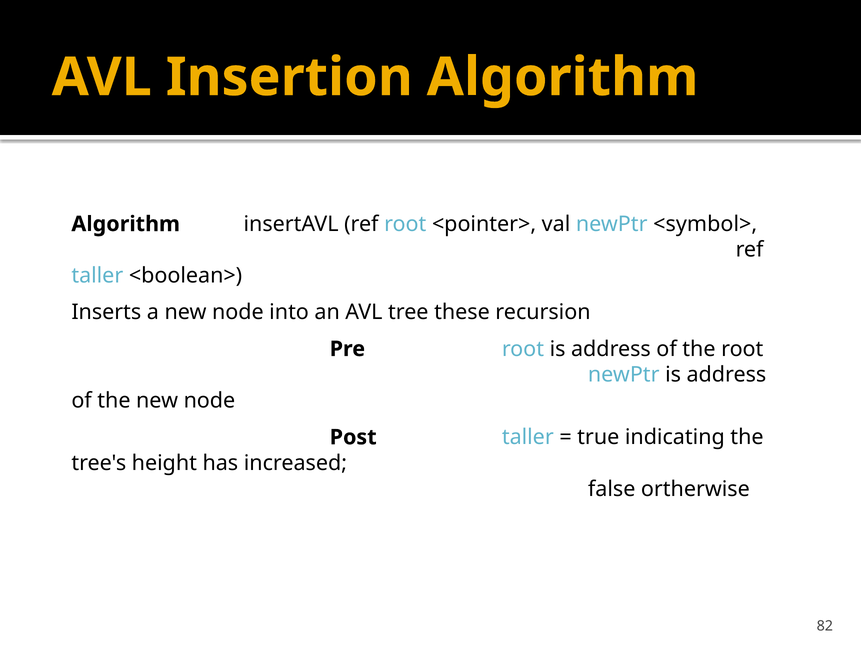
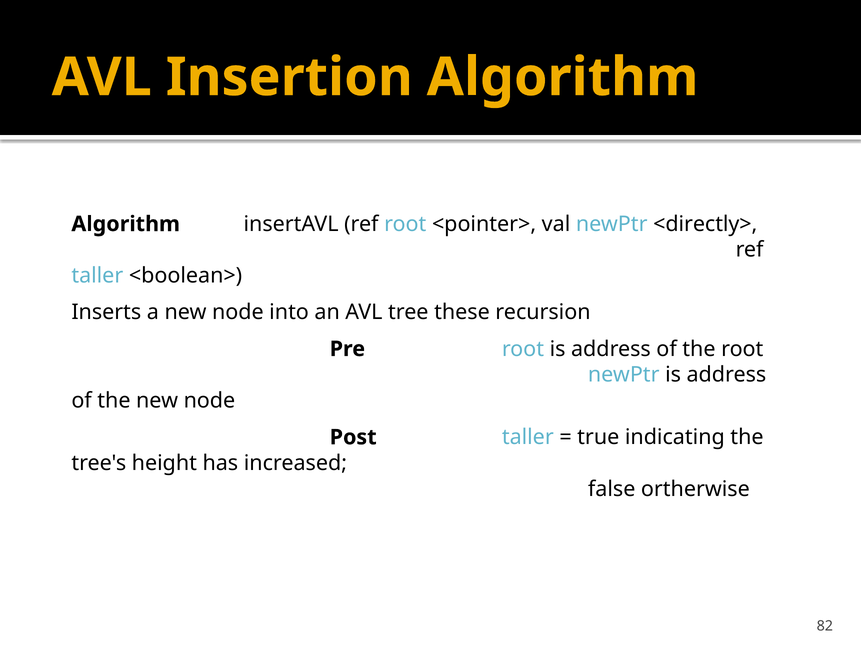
<symbol>: <symbol> -> <directly>
